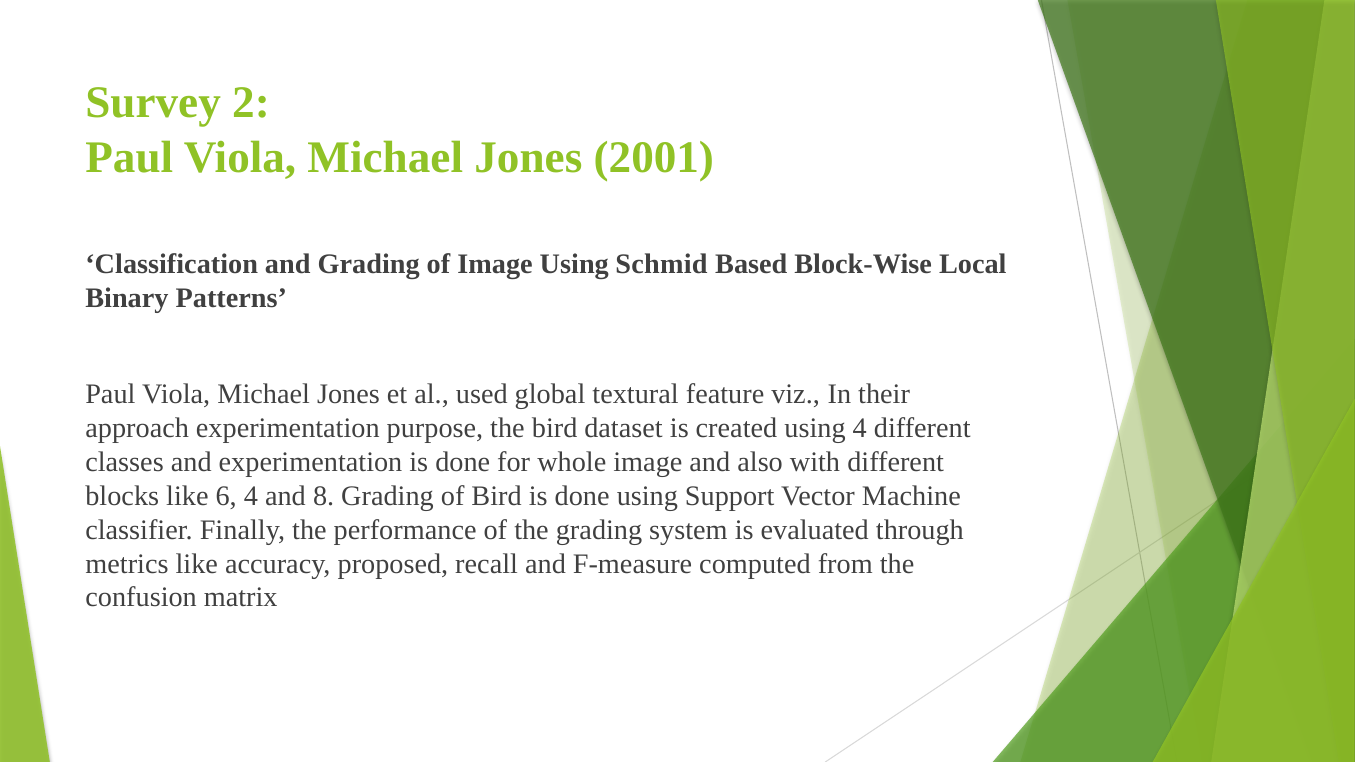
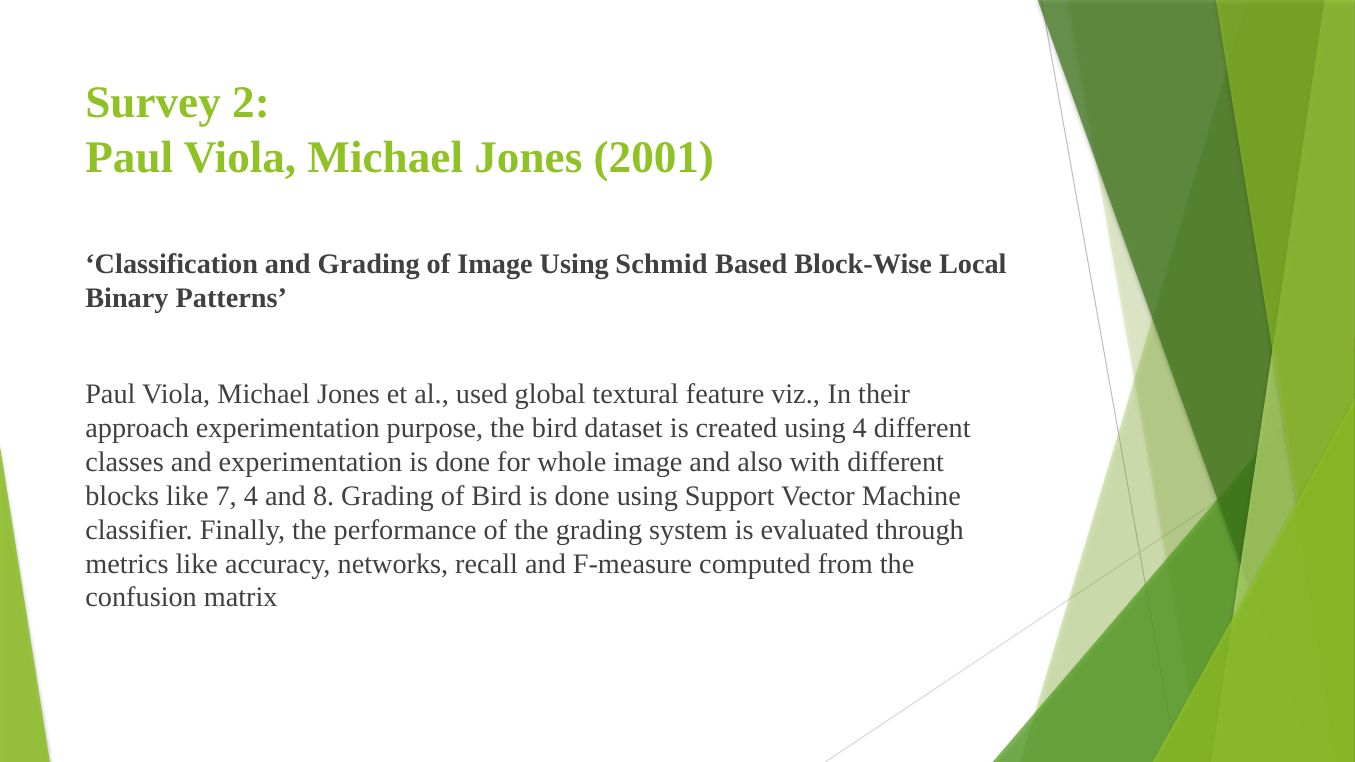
6: 6 -> 7
proposed: proposed -> networks
